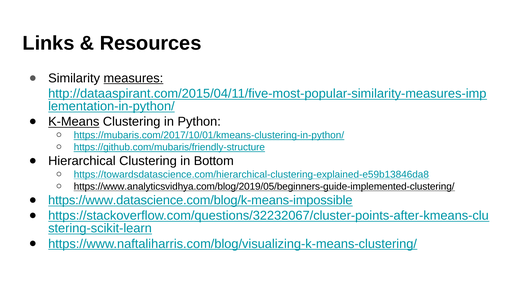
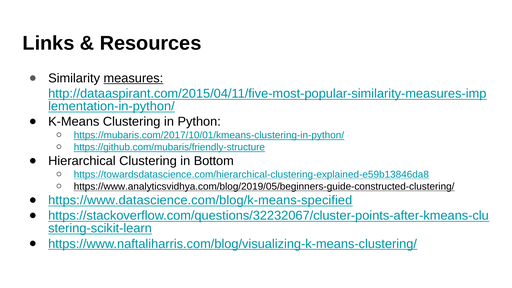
K-Means underline: present -> none
https://www.analyticsvidhya.com/blog/2019/05/beginners-guide-implemented-clustering/: https://www.analyticsvidhya.com/blog/2019/05/beginners-guide-implemented-clustering/ -> https://www.analyticsvidhya.com/blog/2019/05/beginners-guide-constructed-clustering/
https://www.datascience.com/blog/k-means-impossible: https://www.datascience.com/blog/k-means-impossible -> https://www.datascience.com/blog/k-means-specified
